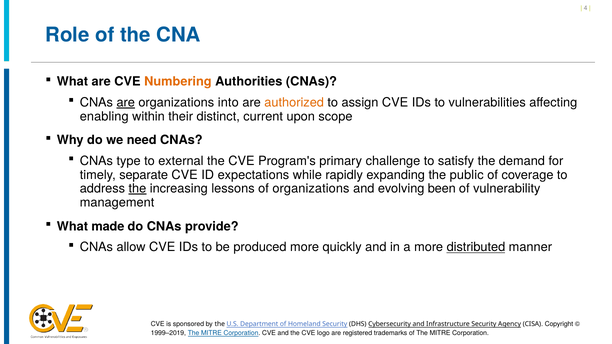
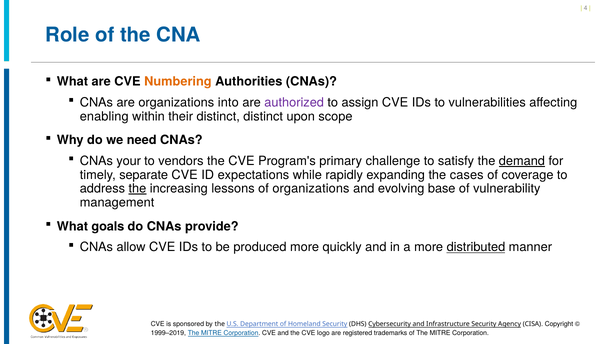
are at (126, 103) underline: present -> none
authorized colour: orange -> purple
distinct current: current -> distinct
type: type -> your
external: external -> vendors
demand underline: none -> present
public: public -> cases
been: been -> base
made: made -> goals
